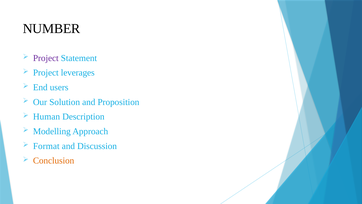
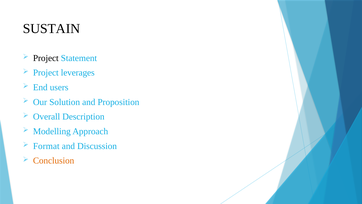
NUMBER: NUMBER -> SUSTAIN
Project at (46, 58) colour: purple -> black
Human: Human -> Overall
